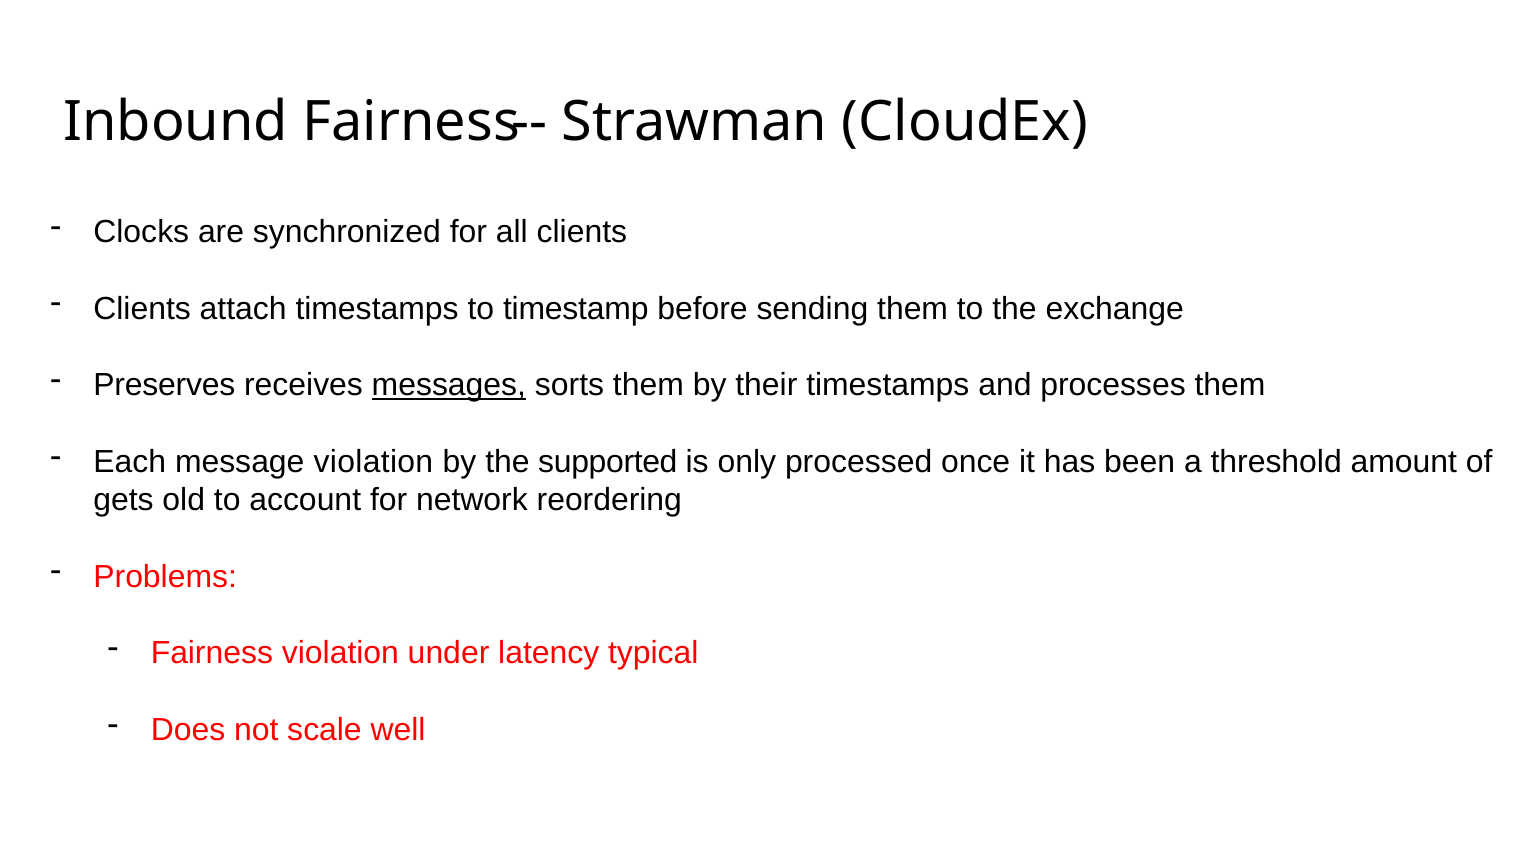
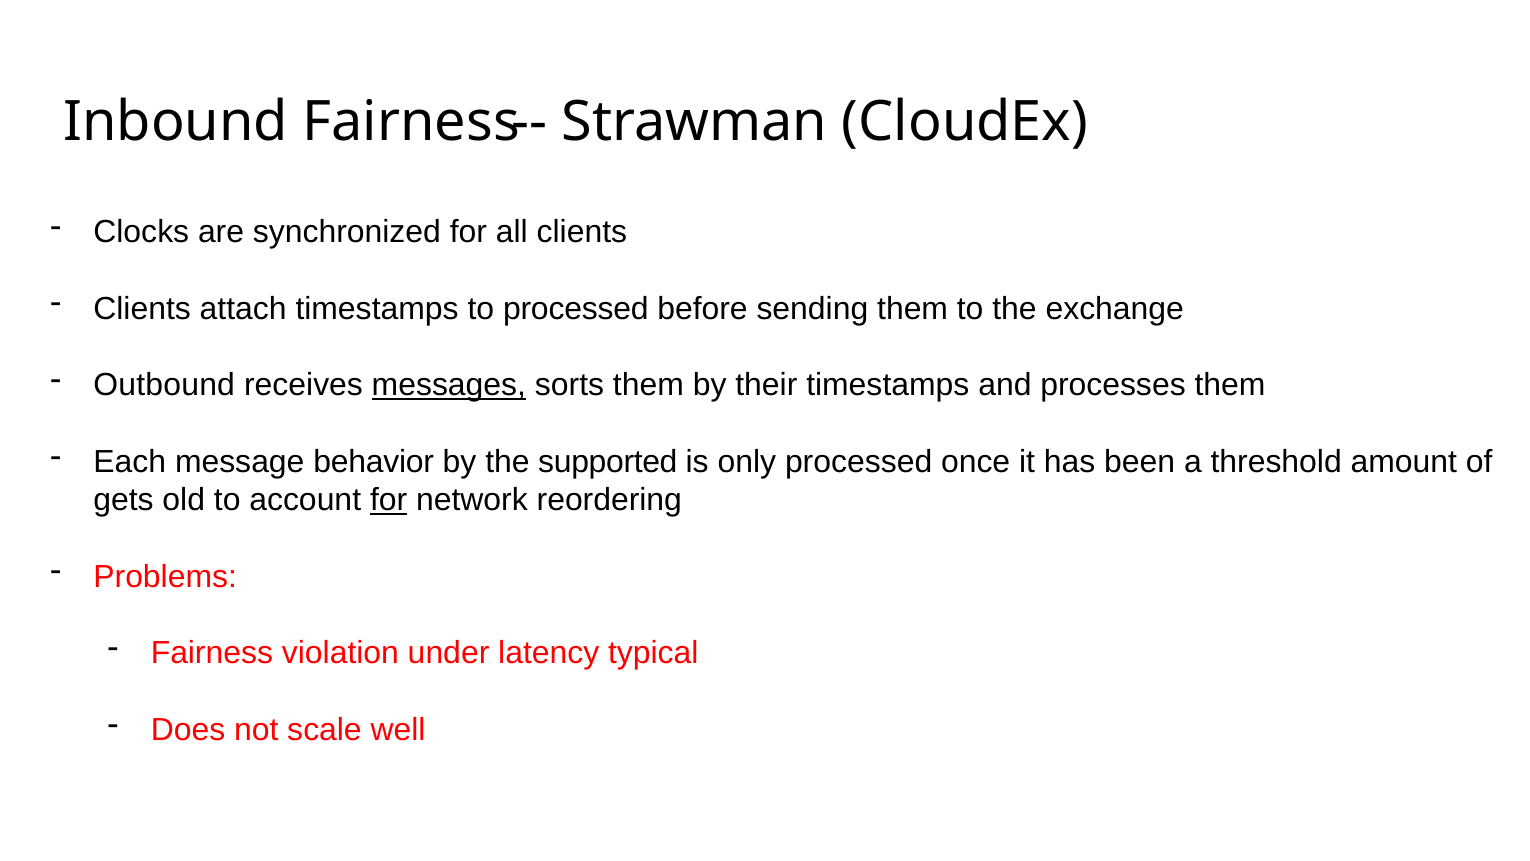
to timestamp: timestamp -> processed
Preserves: Preserves -> Outbound
message violation: violation -> behavior
for at (389, 500) underline: none -> present
